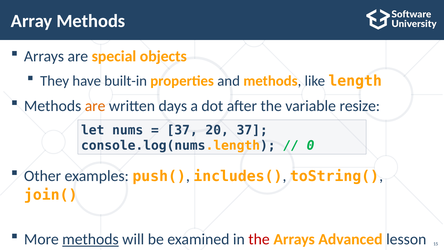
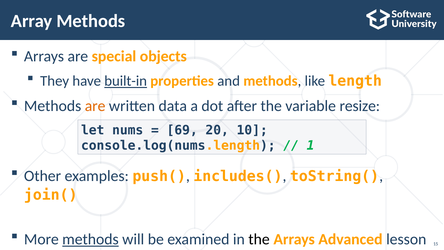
built-in underline: none -> present
days: days -> data
37 at (182, 130): 37 -> 69
20 37: 37 -> 10
0: 0 -> 1
the at (259, 239) colour: red -> black
